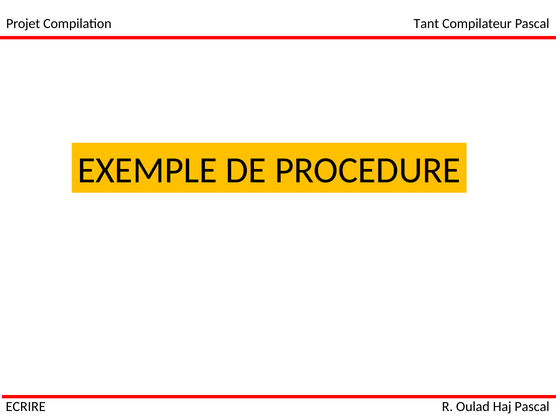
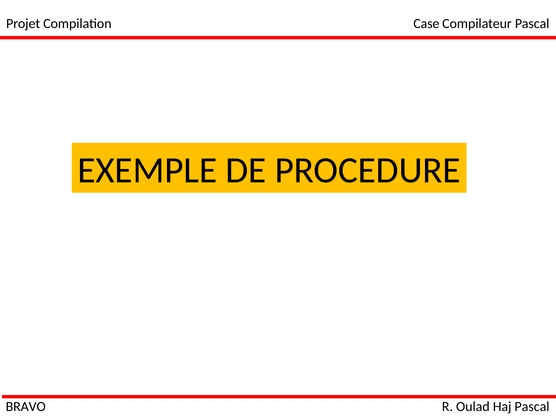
Tant: Tant -> Case
ECRIRE: ECRIRE -> BRAVO
